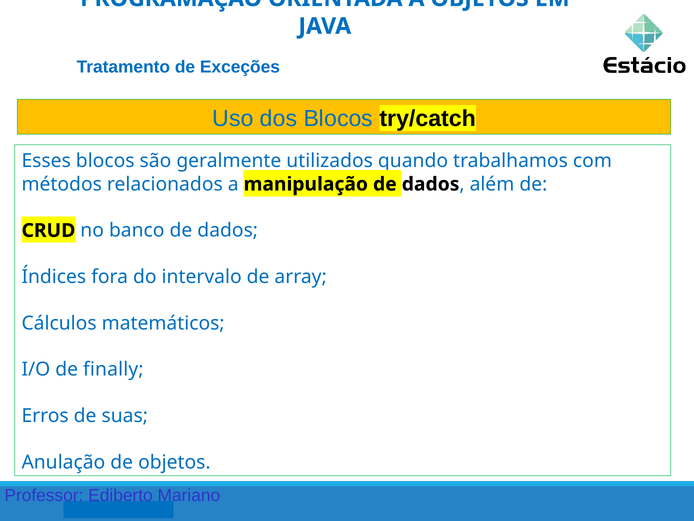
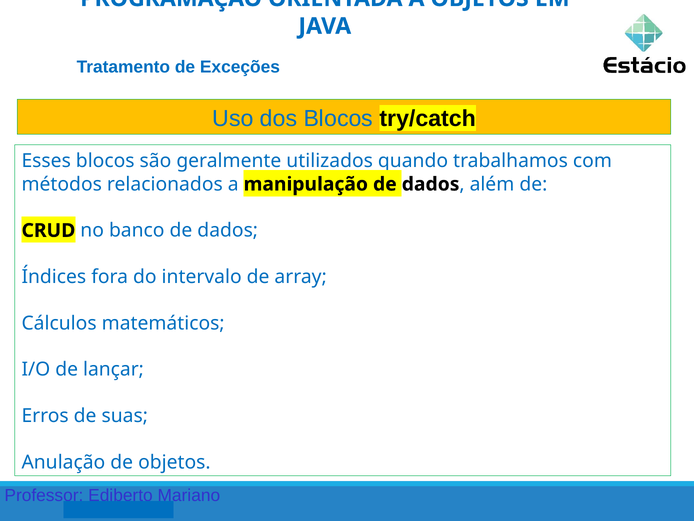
finally: finally -> lançar
